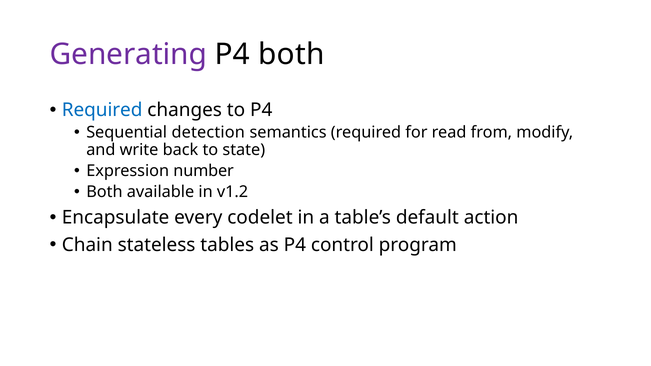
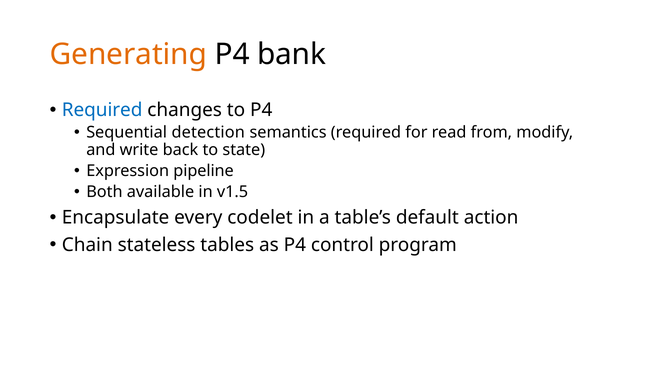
Generating colour: purple -> orange
P4 both: both -> bank
number: number -> pipeline
v1.2: v1.2 -> v1.5
